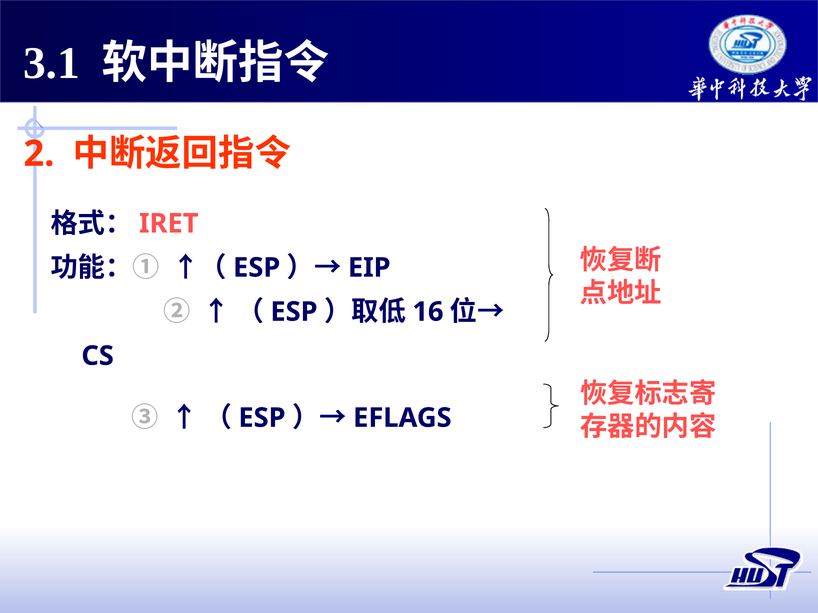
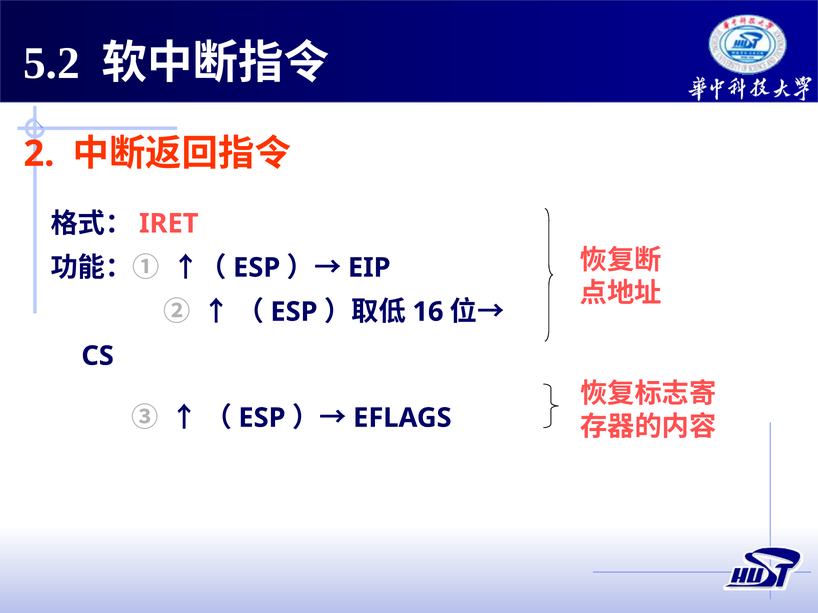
3.1: 3.1 -> 5.2
